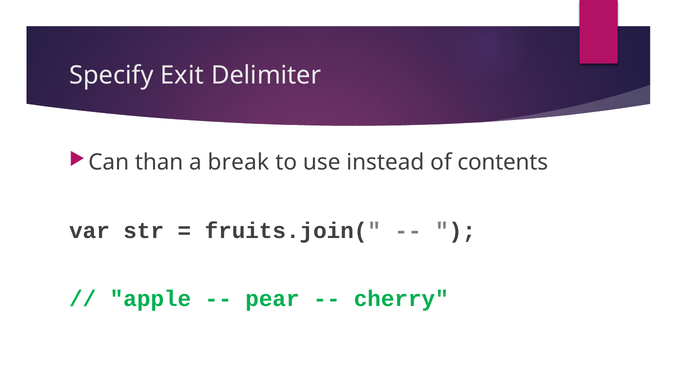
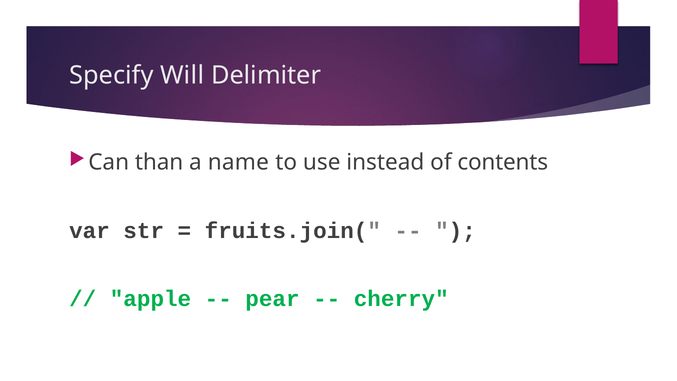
Exit: Exit -> Will
break: break -> name
